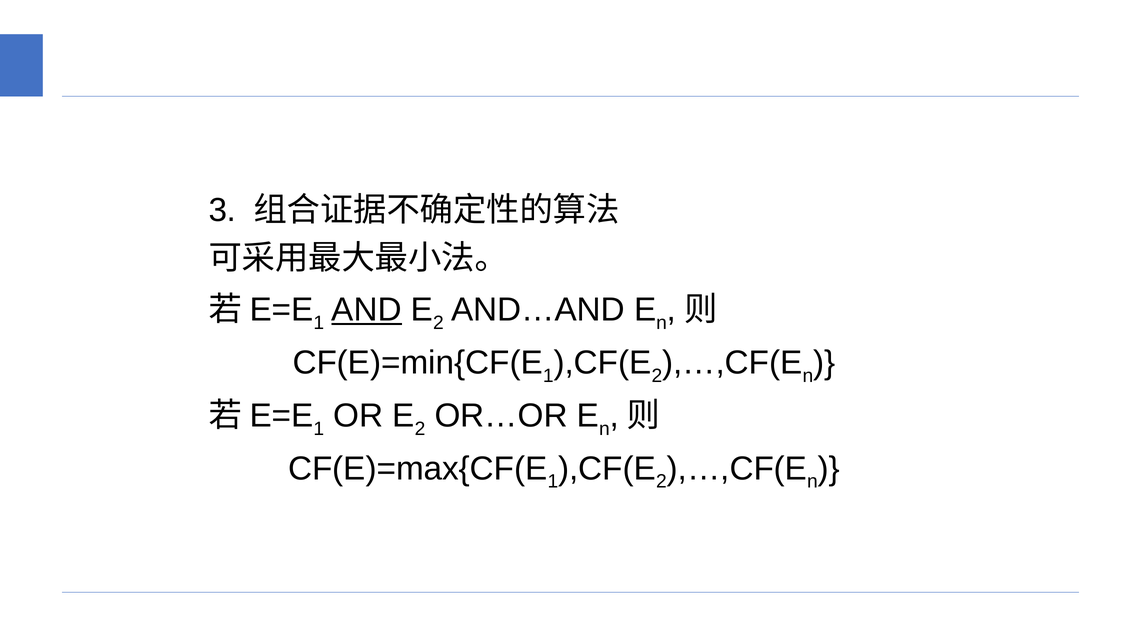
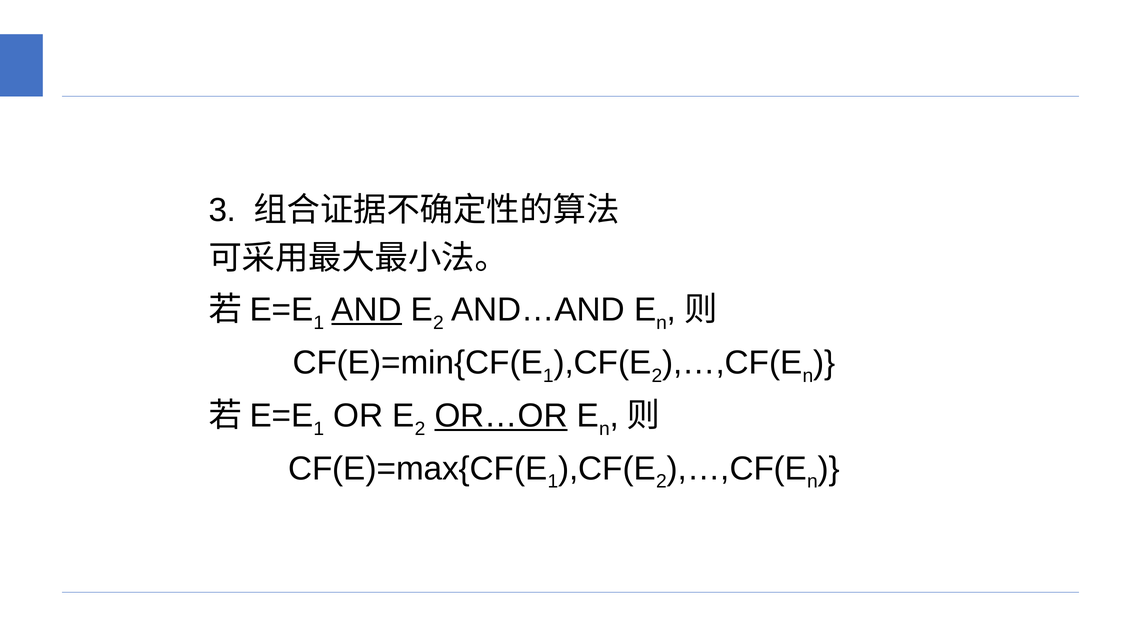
OR…OR underline: none -> present
